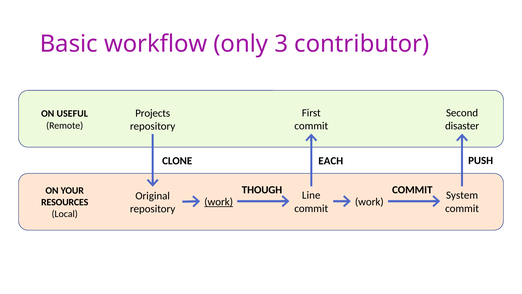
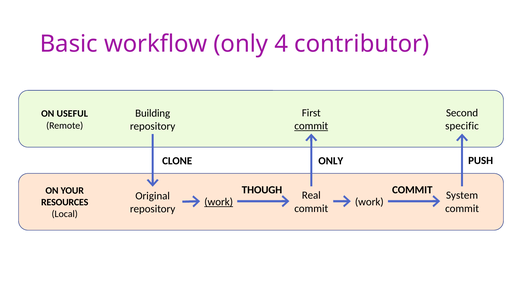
3: 3 -> 4
Projects: Projects -> Building
commit at (311, 126) underline: none -> present
disaster: disaster -> specific
CLONE EACH: EACH -> ONLY
Line: Line -> Real
